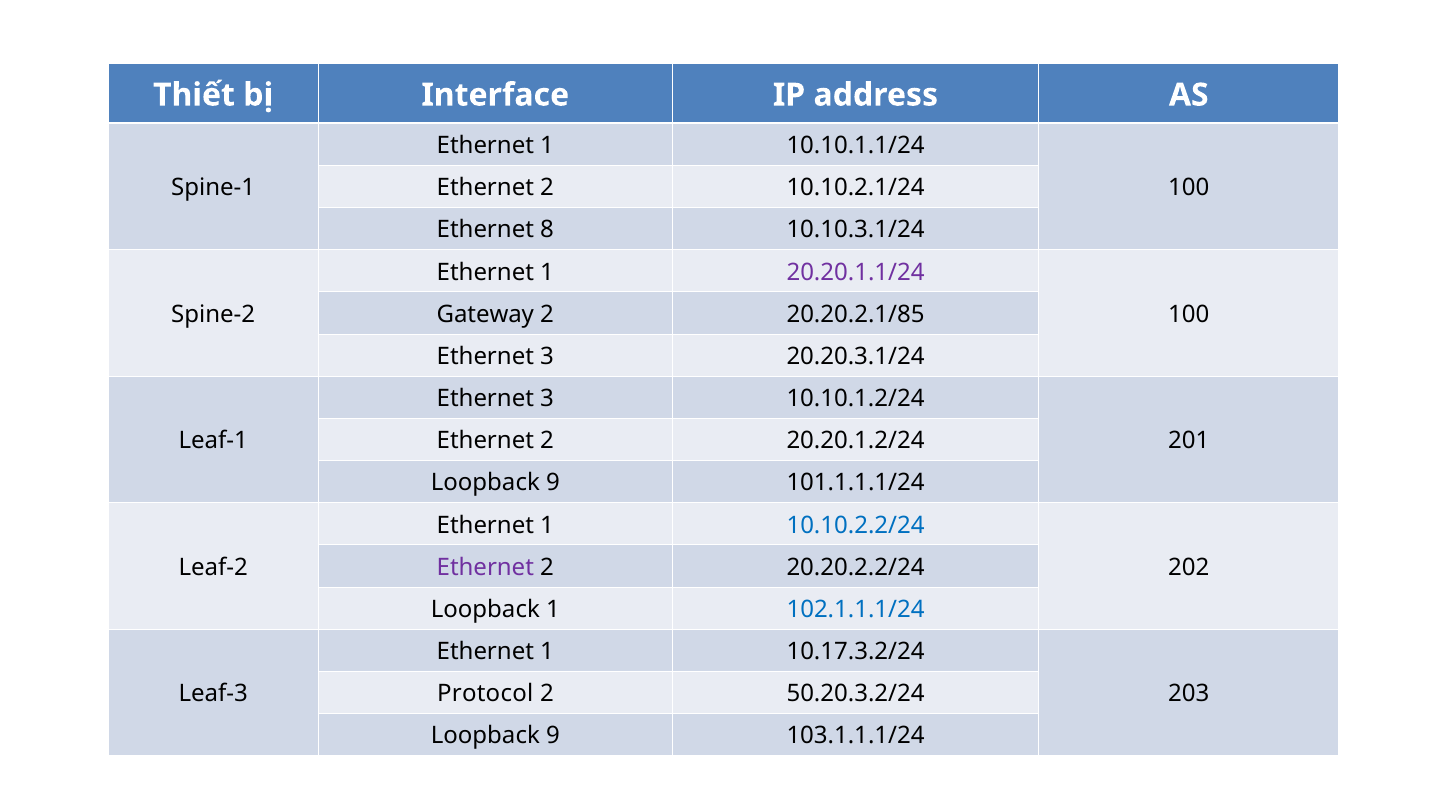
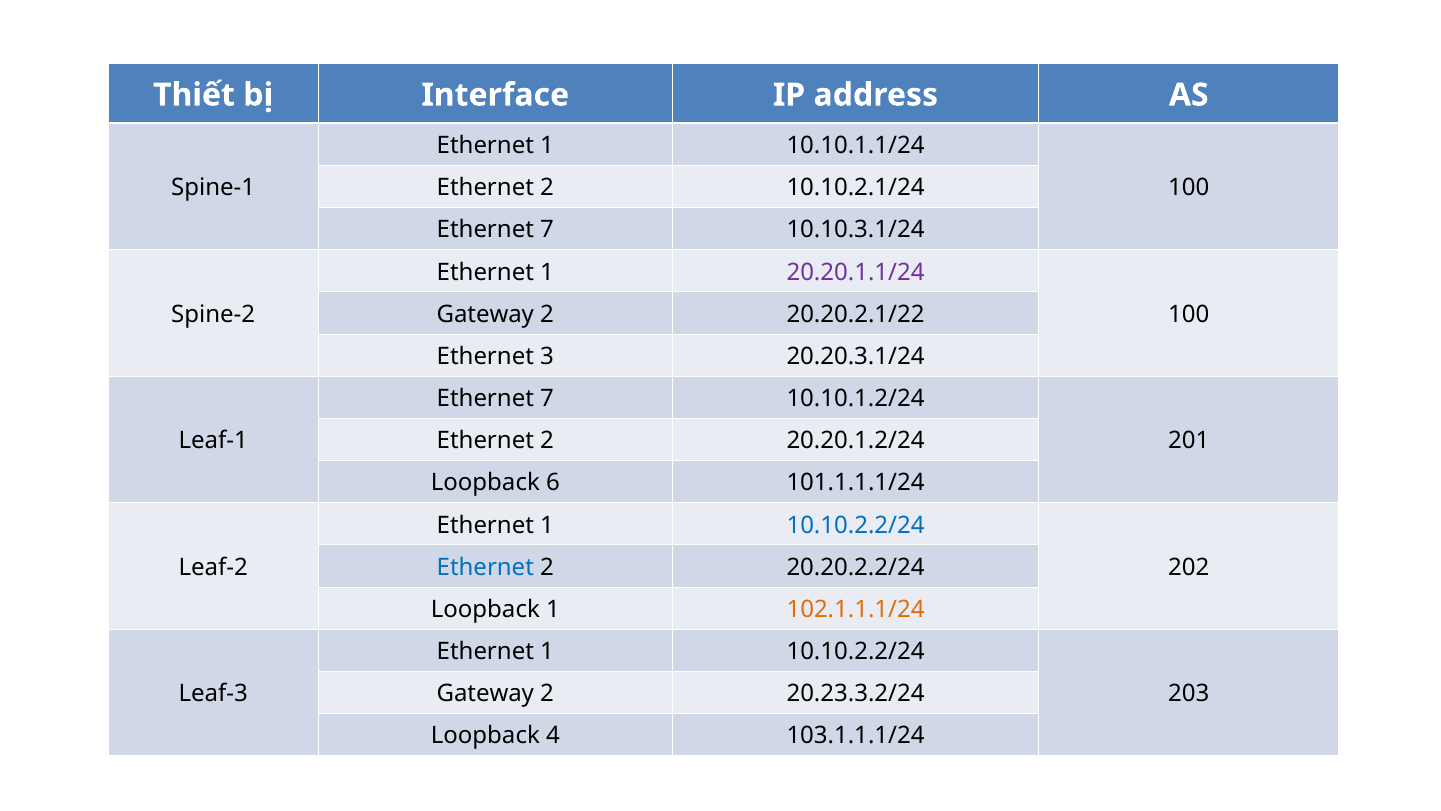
8 at (547, 230): 8 -> 7
20.20.2.1/85: 20.20.2.1/85 -> 20.20.2.1/22
3 at (547, 398): 3 -> 7
9 at (553, 483): 9 -> 6
Ethernet at (485, 567) colour: purple -> blue
102.1.1.1/24 colour: blue -> orange
10.17.3.2/24 at (856, 651): 10.17.3.2/24 -> 10.10.2.2/24
Protocol at (485, 694): Protocol -> Gateway
50.20.3.2/24: 50.20.3.2/24 -> 20.23.3.2/24
9 at (553, 736): 9 -> 4
